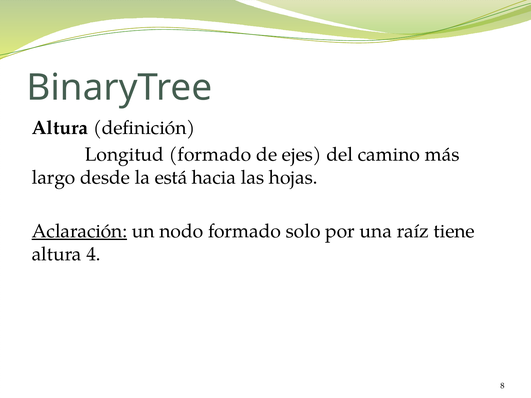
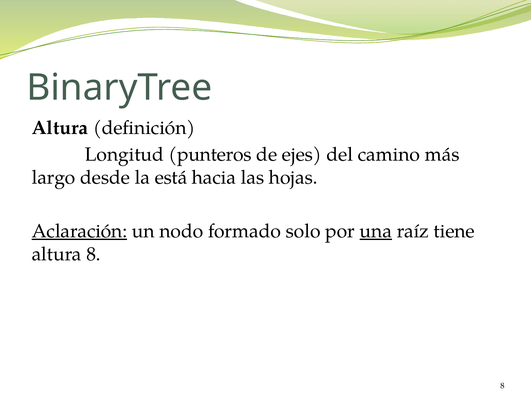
Longitud formado: formado -> punteros
una underline: none -> present
altura 4: 4 -> 8
